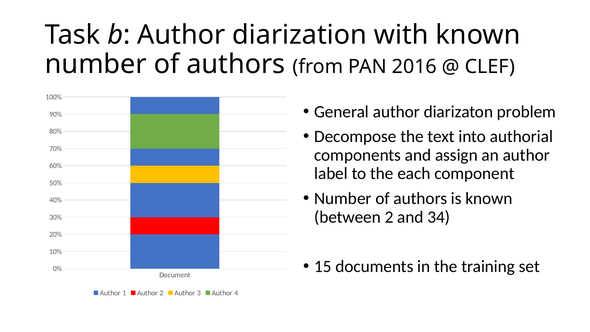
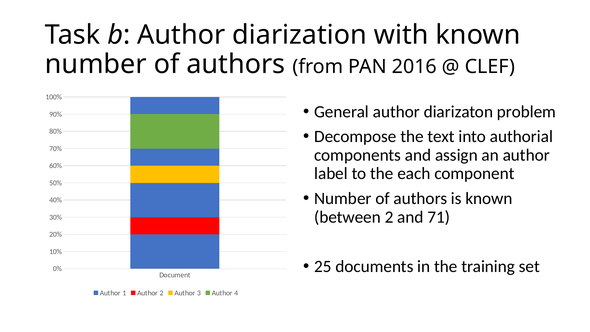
34: 34 -> 71
15: 15 -> 25
